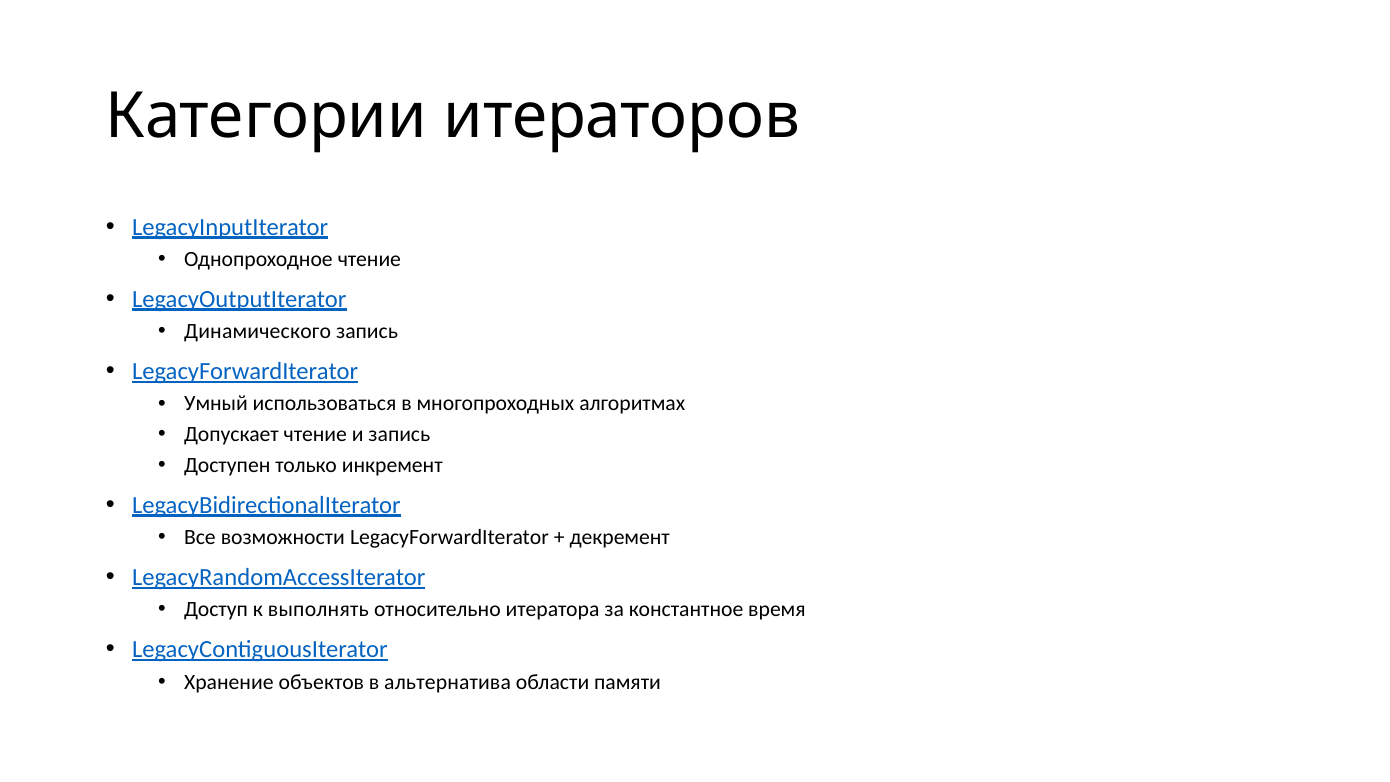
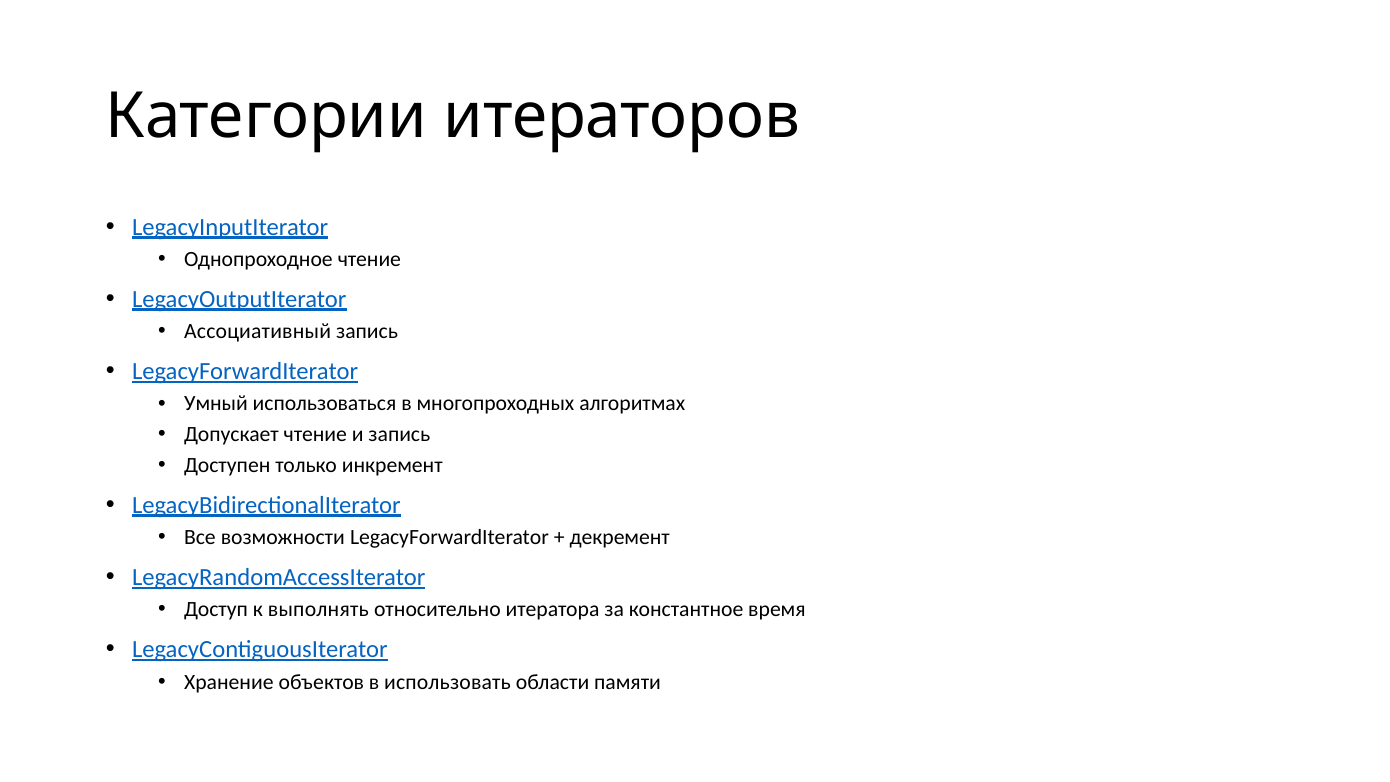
Динамического: Динамического -> Ассоциативный
альтернатива: альтернатива -> использовать
